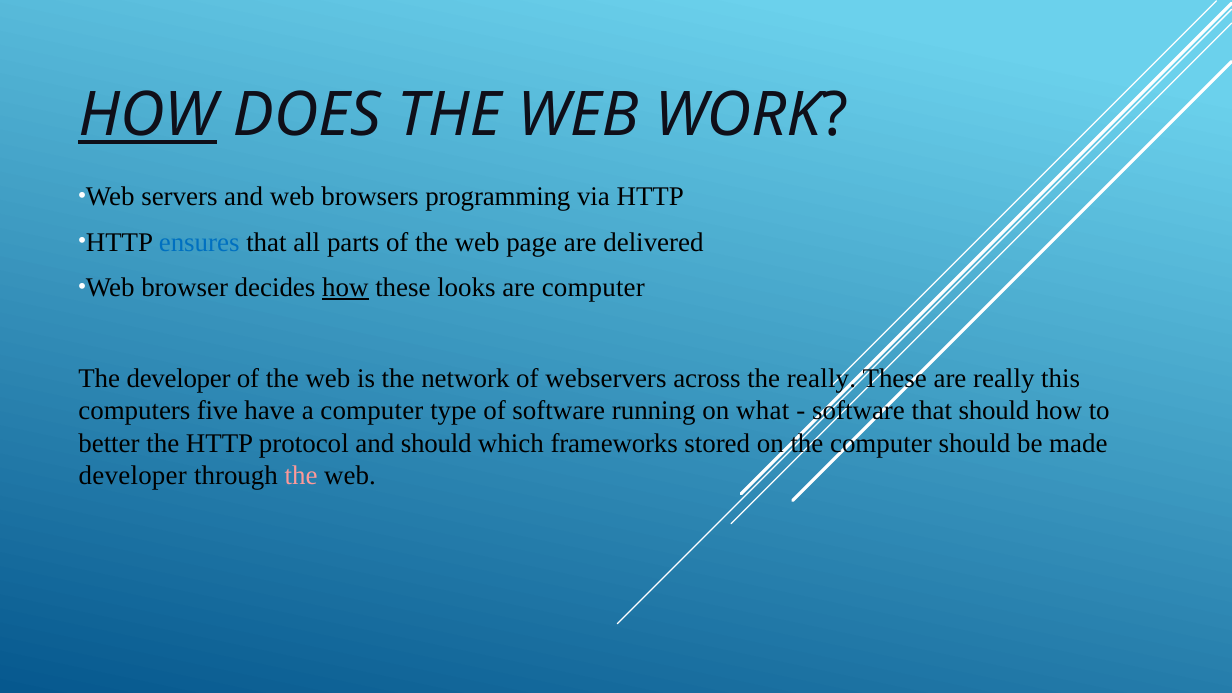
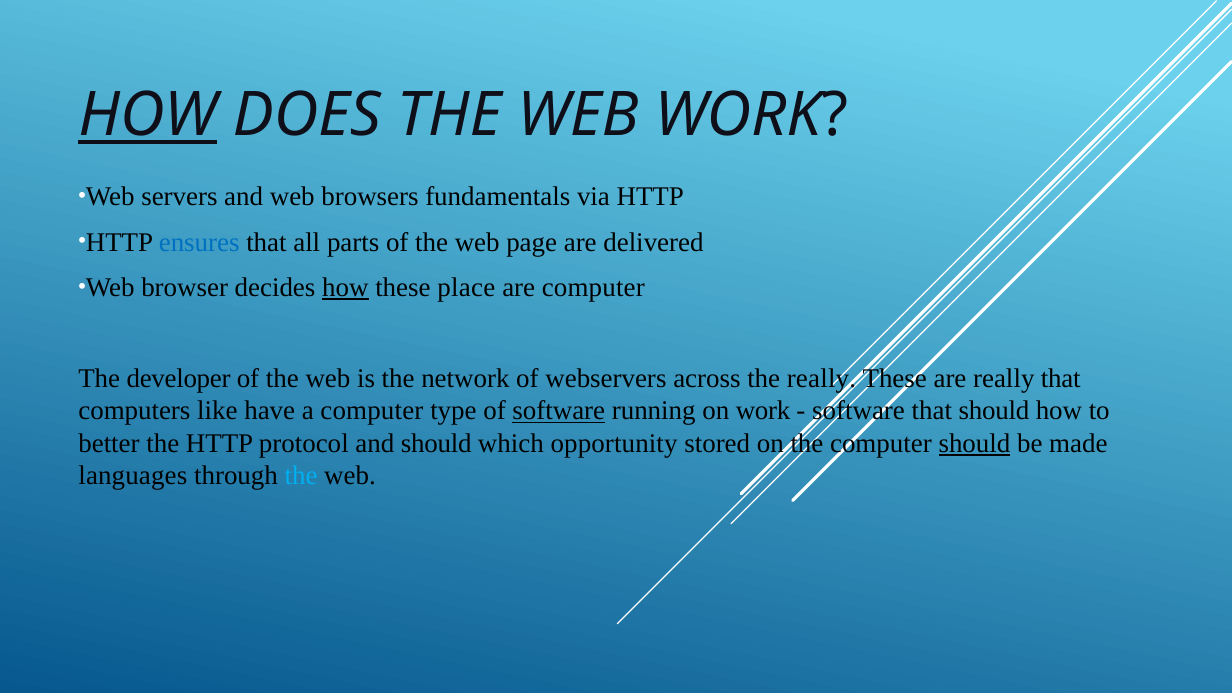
programming: programming -> fundamentals
looks: looks -> place
really this: this -> that
five: five -> like
software at (559, 411) underline: none -> present
on what: what -> work
frameworks: frameworks -> opportunity
should at (974, 443) underline: none -> present
developer at (133, 475): developer -> languages
the at (301, 475) colour: pink -> light blue
